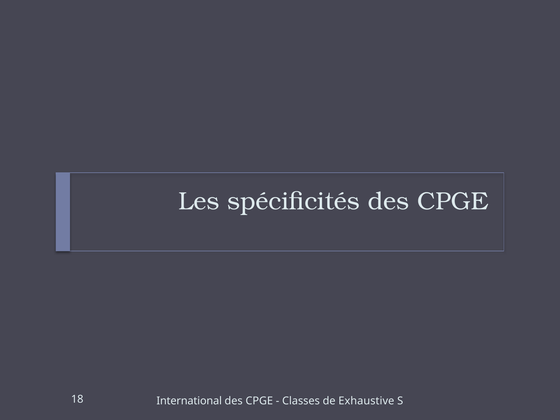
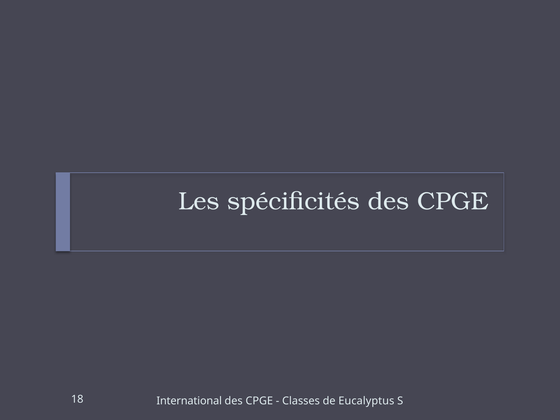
Exhaustive: Exhaustive -> Eucalyptus
